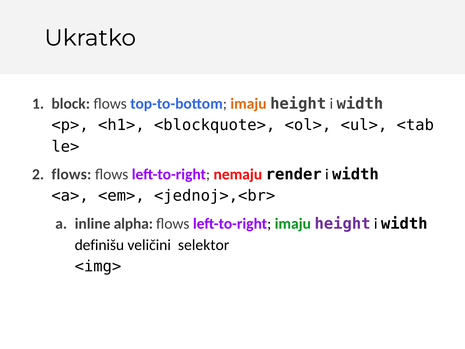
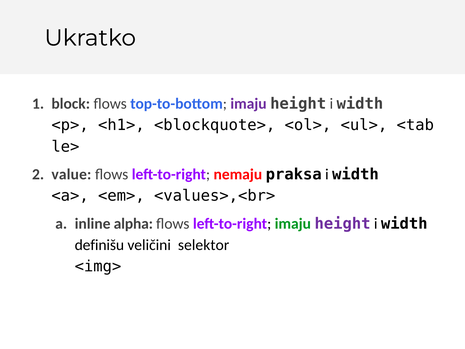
imaju at (248, 104) colour: orange -> purple
flows at (71, 174): flows -> value
render: render -> praksa
<jednoj>,<br>: <jednoj>,<br> -> <values>,<br>
